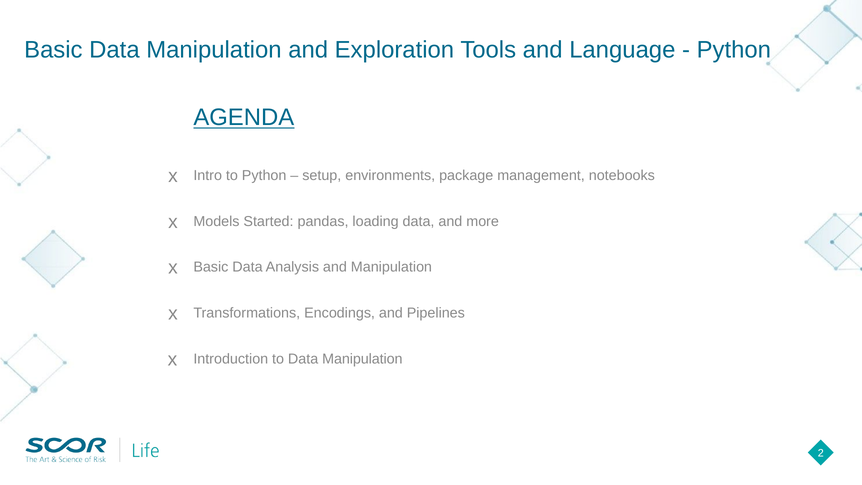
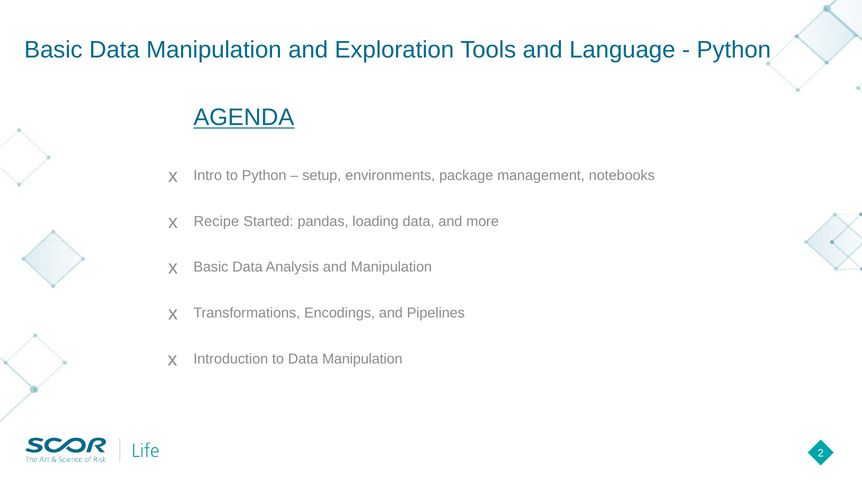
Models: Models -> Recipe
